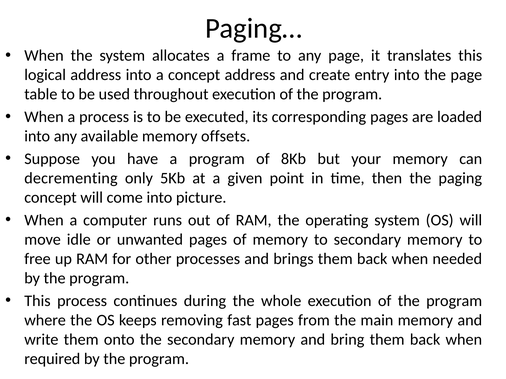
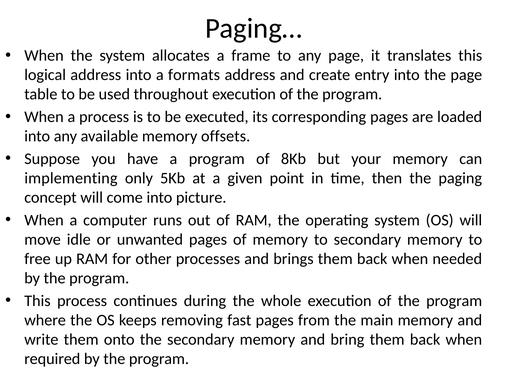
a concept: concept -> formats
decrementing: decrementing -> implementing
